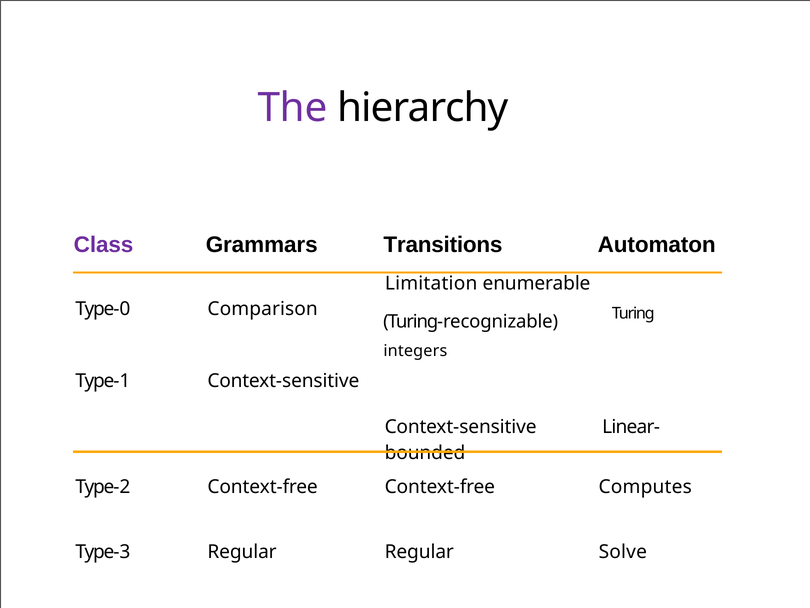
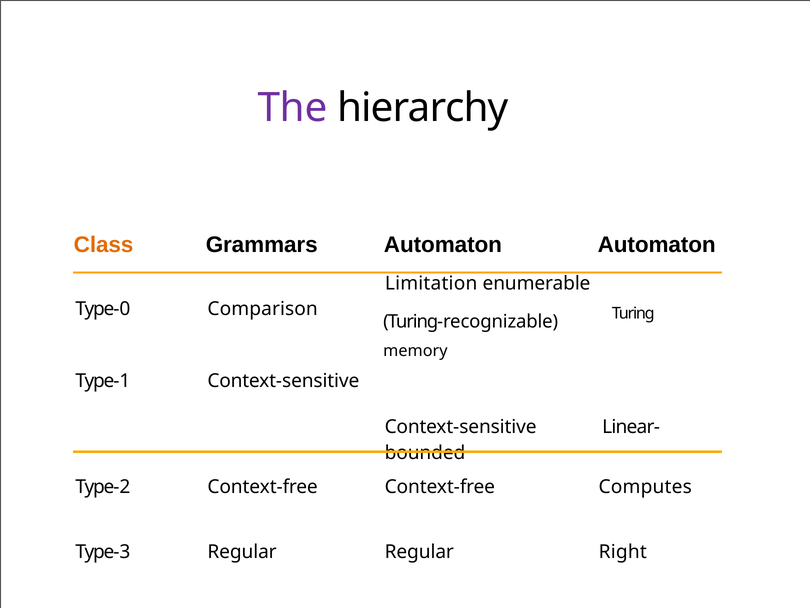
Class colour: purple -> orange
Grammars Transitions: Transitions -> Automaton
integers: integers -> memory
Solve: Solve -> Right
